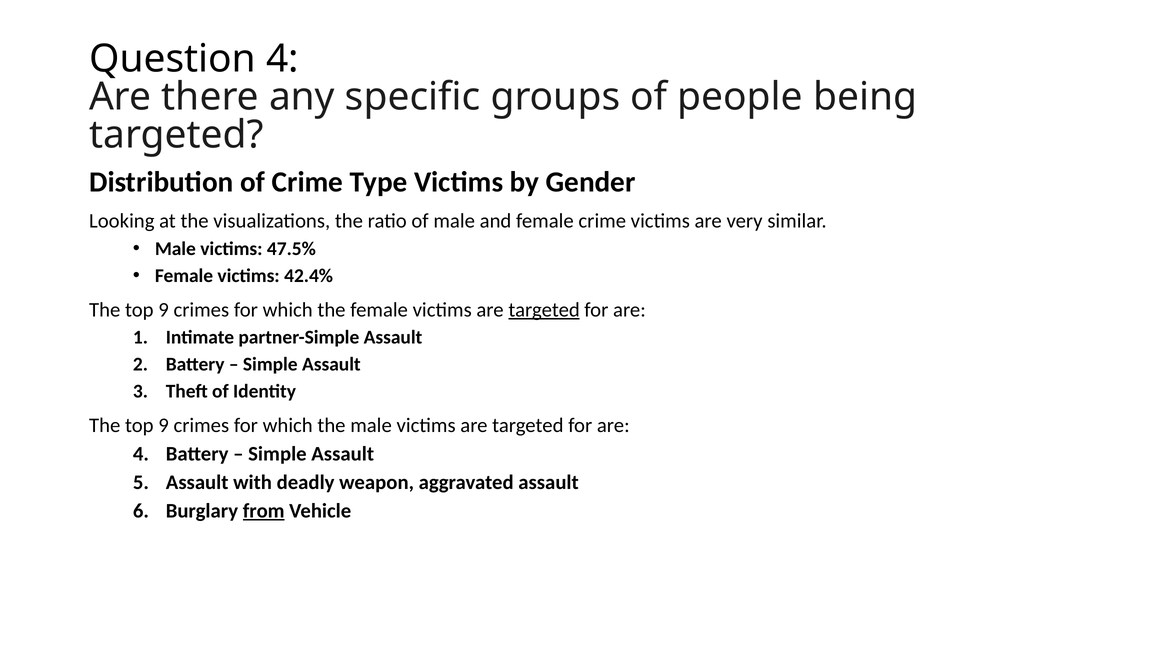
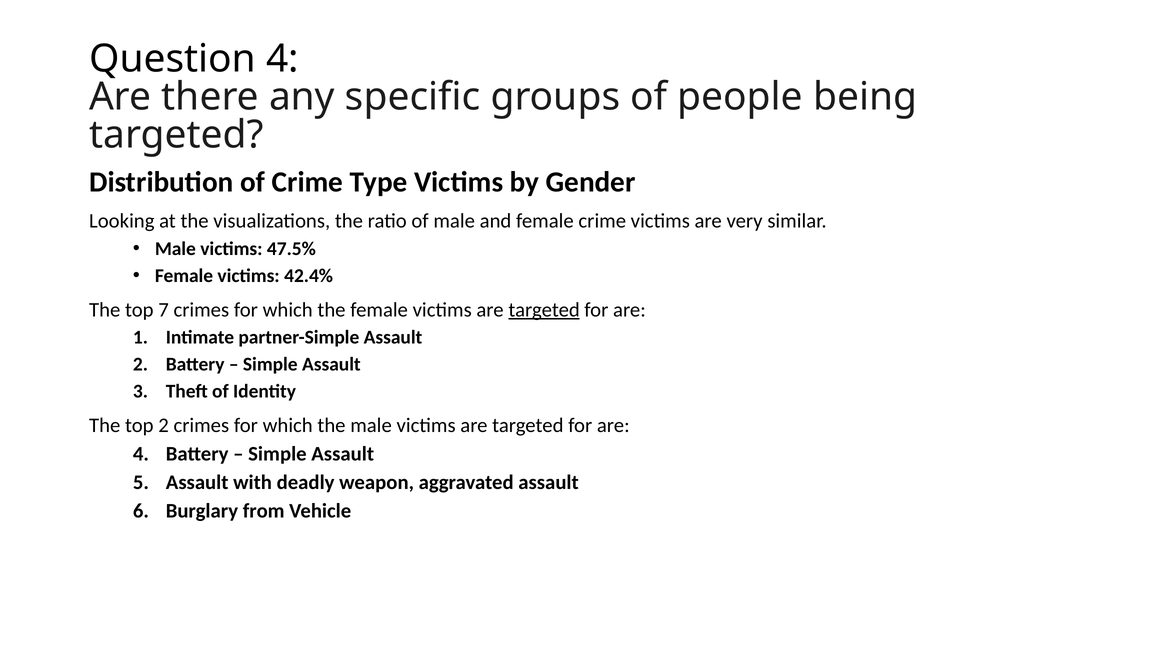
9 at (164, 310): 9 -> 7
9 at (164, 426): 9 -> 2
from underline: present -> none
